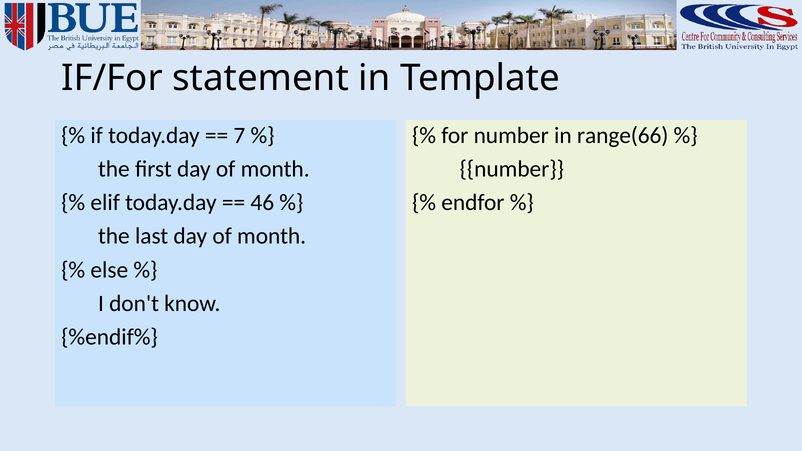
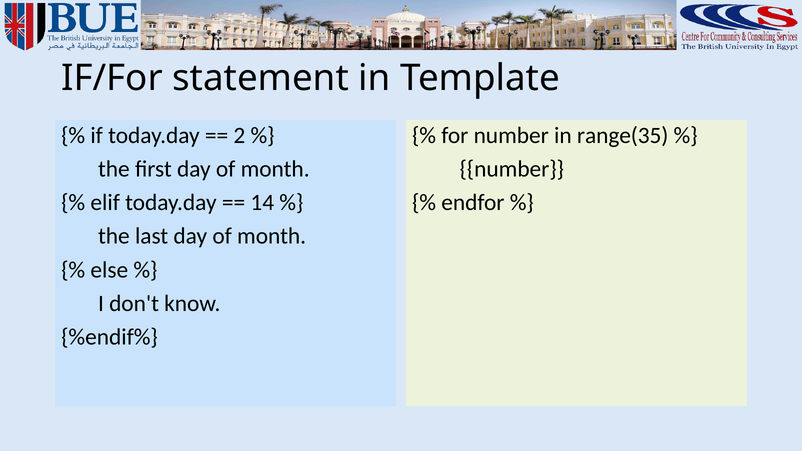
7: 7 -> 2
range(66: range(66 -> range(35
46: 46 -> 14
